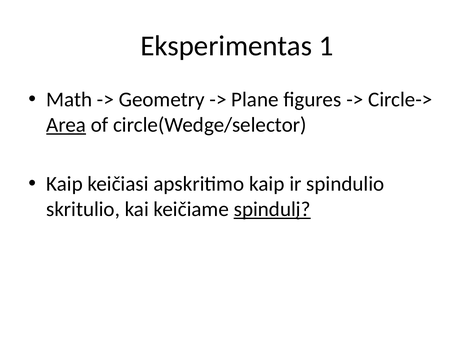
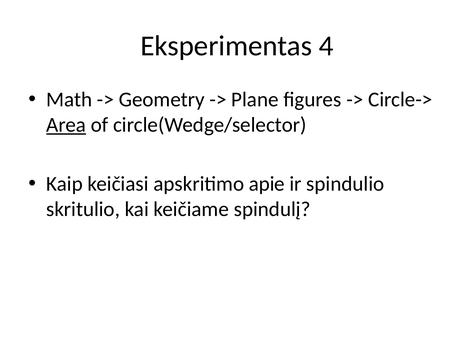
1: 1 -> 4
apskritimo kaip: kaip -> apie
spindulį underline: present -> none
